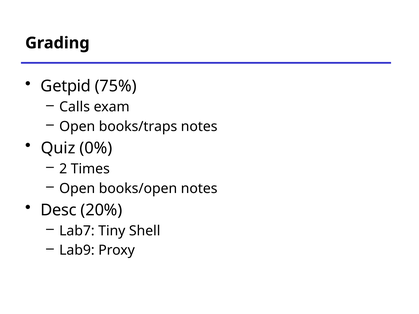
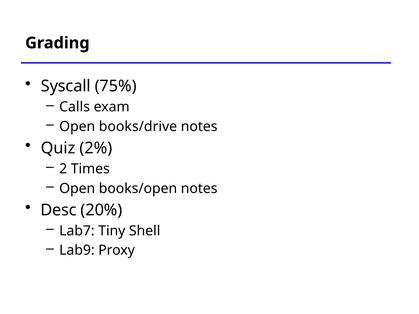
Getpid: Getpid -> Syscall
books/traps: books/traps -> books/drive
0%: 0% -> 2%
